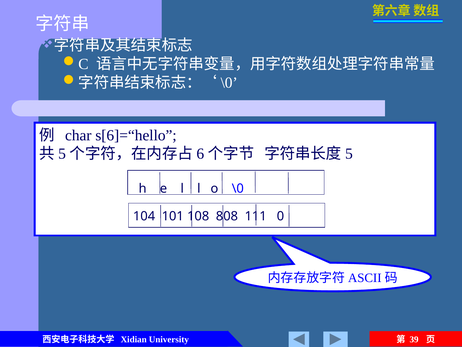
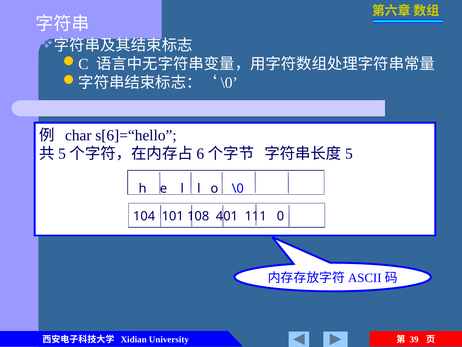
808: 808 -> 401
